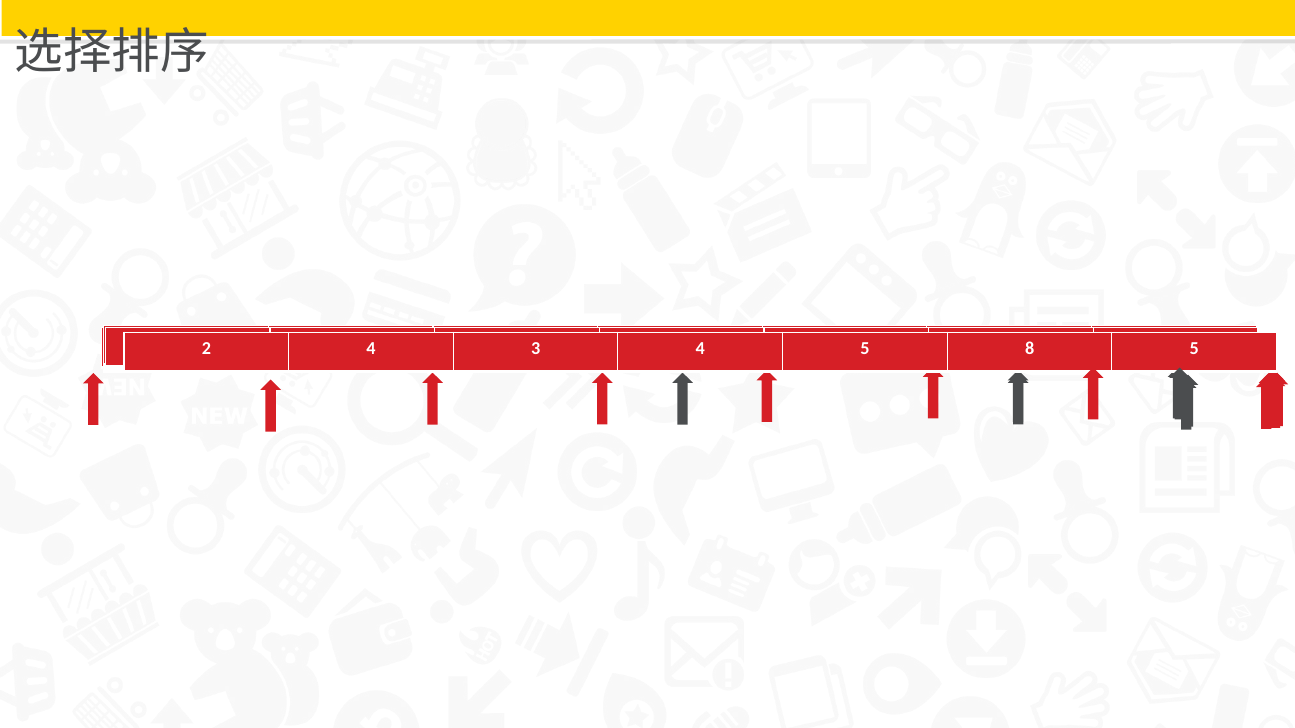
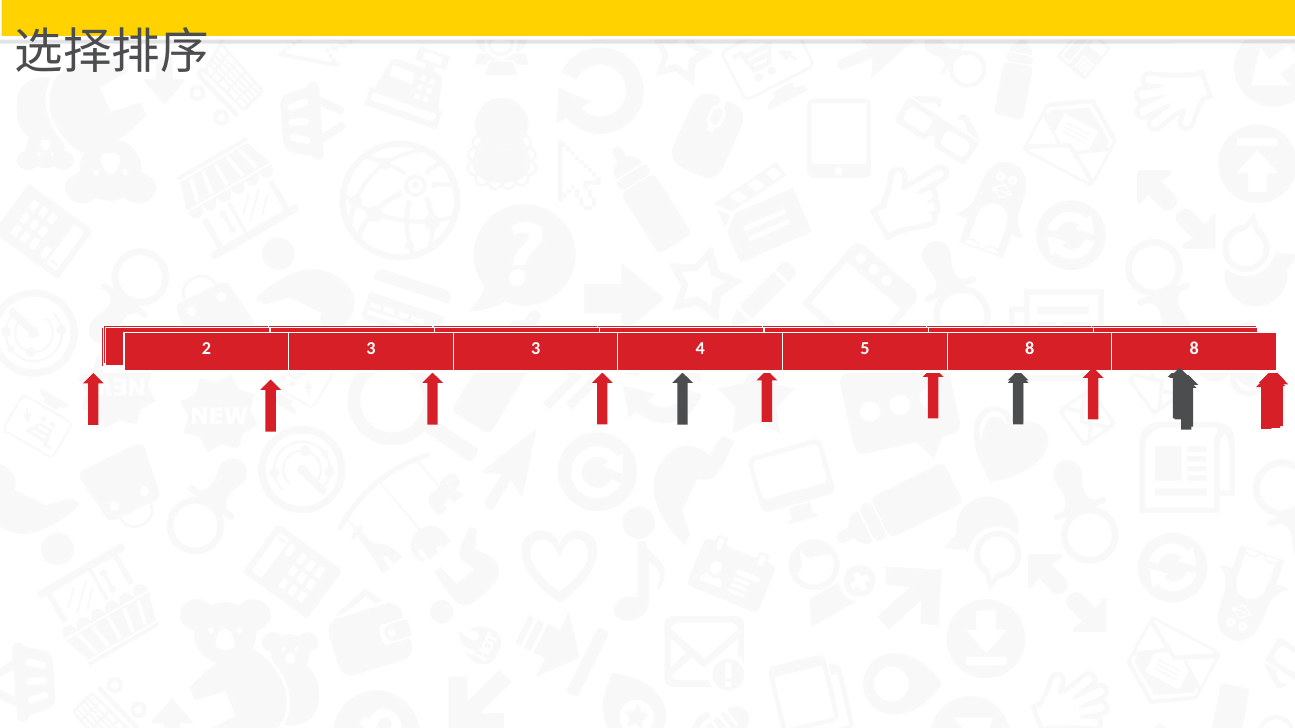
4 at (371, 349): 4 -> 3
5 8 5: 5 -> 8
